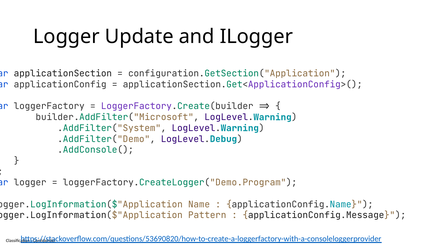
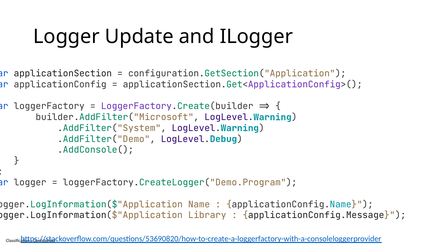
Pattern: Pattern -> Library
